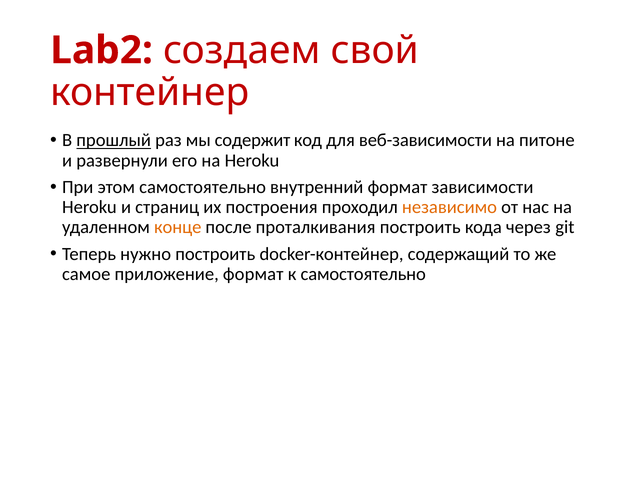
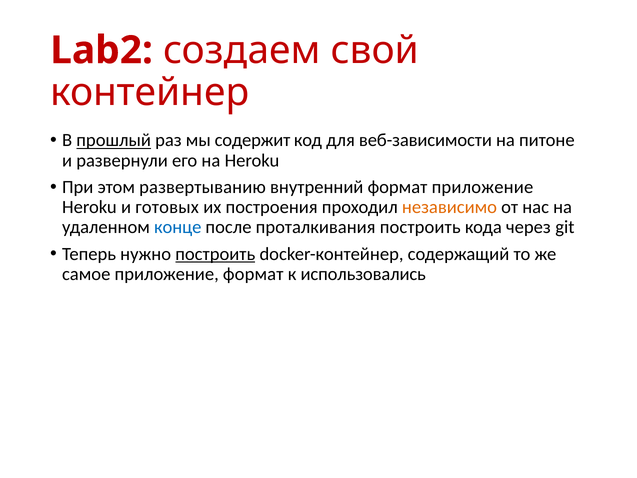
этом самостоятельно: самостоятельно -> развертыванию
формат зависимости: зависимости -> приложение
страниц: страниц -> готовых
конце colour: orange -> blue
построить at (215, 254) underline: none -> present
к самостоятельно: самостоятельно -> использовались
